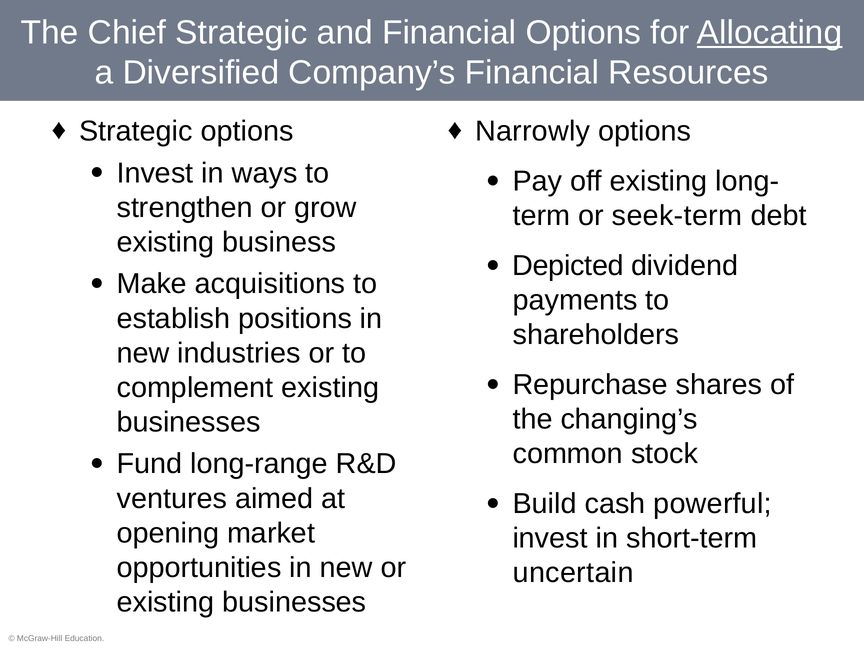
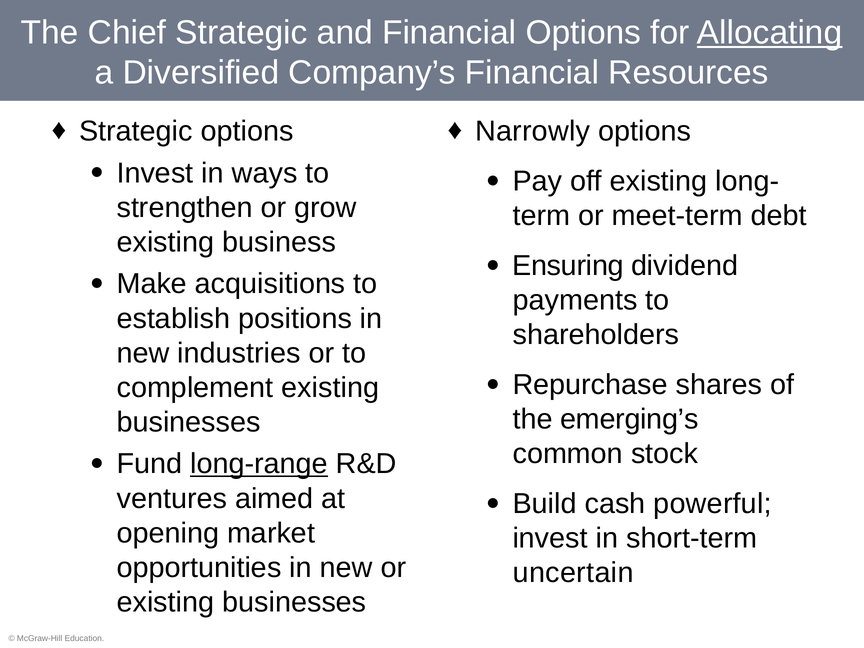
seek-term: seek-term -> meet-term
Depicted: Depicted -> Ensuring
changing’s: changing’s -> emerging’s
long-range underline: none -> present
